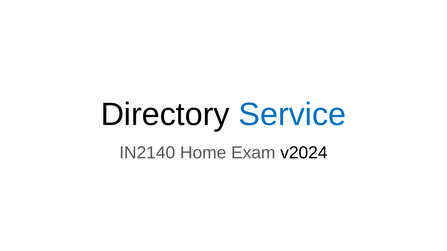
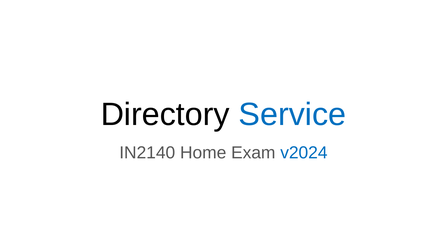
v2024 colour: black -> blue
